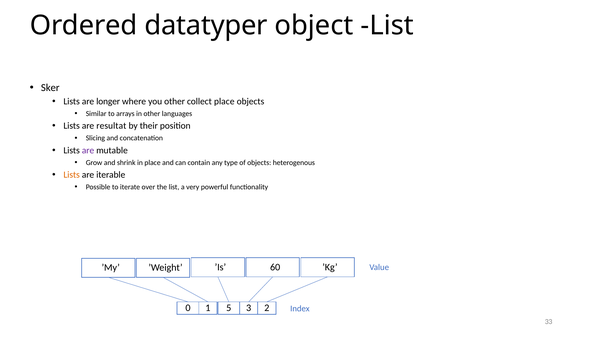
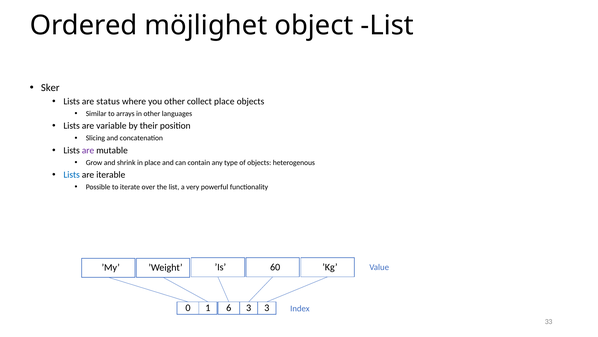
datatyper: datatyper -> möjlighet
longer: longer -> status
resultat: resultat -> variable
Lists at (72, 174) colour: orange -> blue
5: 5 -> 6
3 2: 2 -> 3
